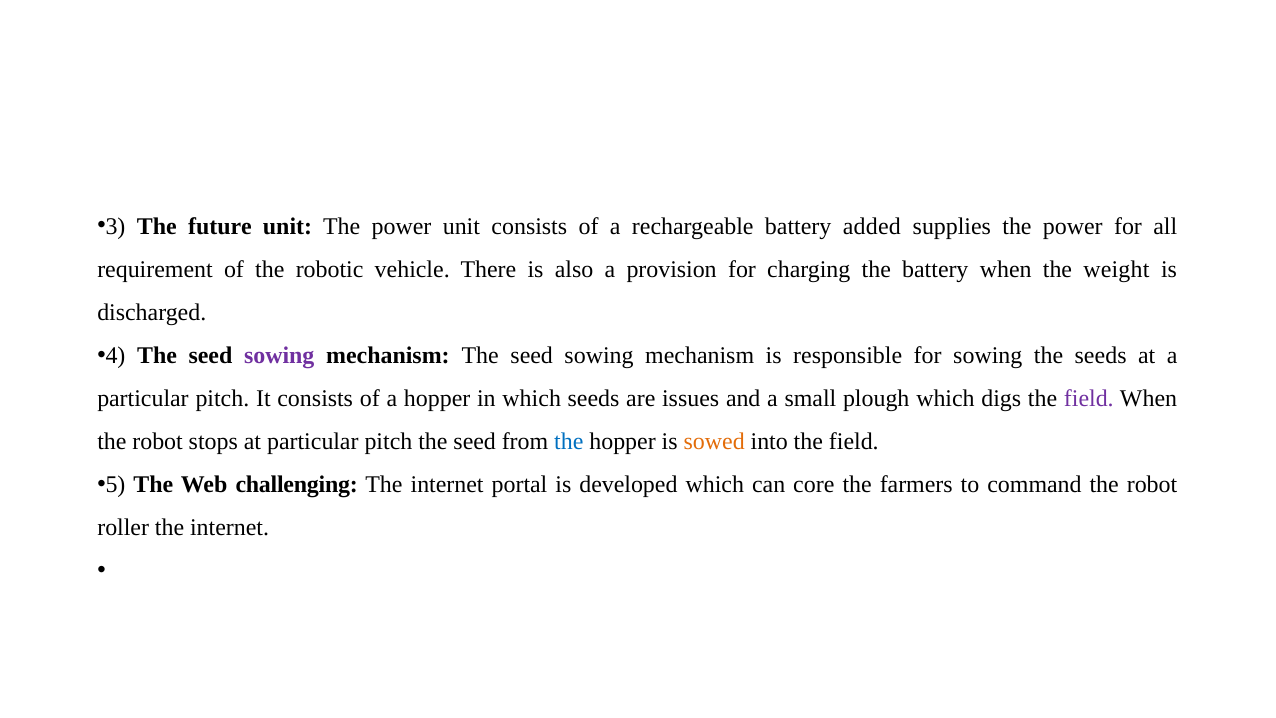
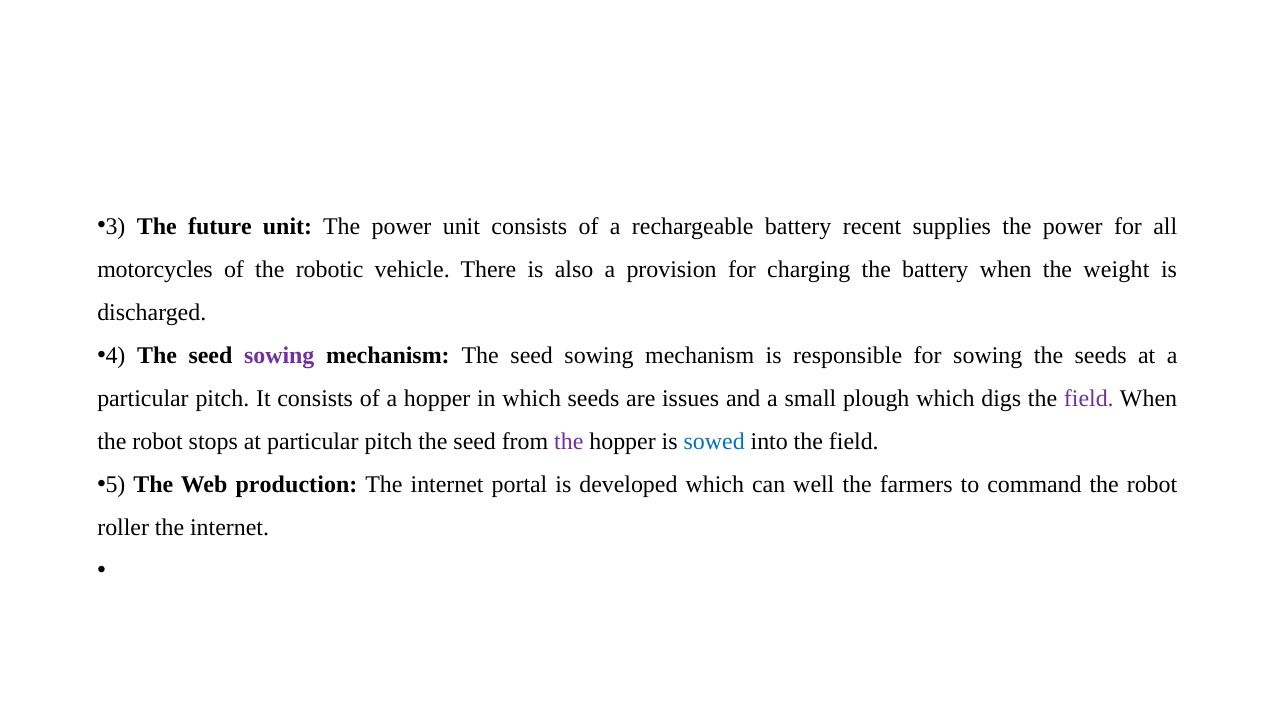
added: added -> recent
requirement: requirement -> motorcycles
the at (569, 442) colour: blue -> purple
sowed colour: orange -> blue
challenging: challenging -> production
core: core -> well
